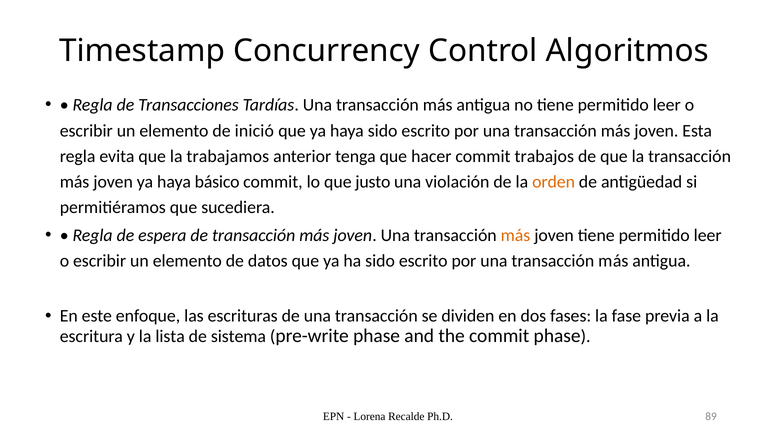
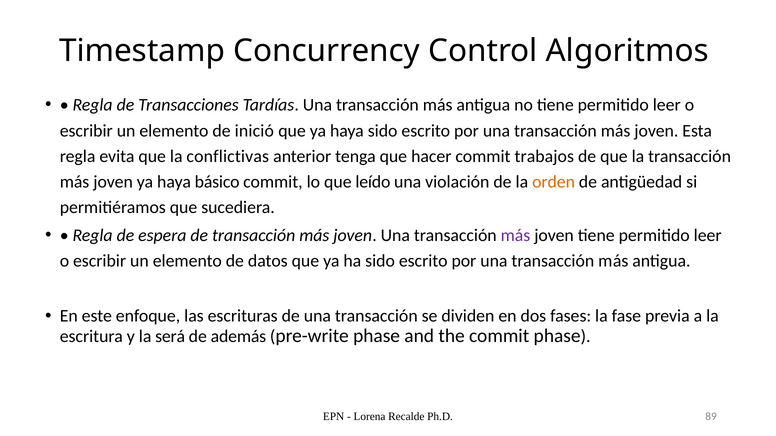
trabajamos: trabajamos -> conflictivas
justo: justo -> leído
más at (515, 236) colour: orange -> purple
lista: lista -> será
sistema: sistema -> además
